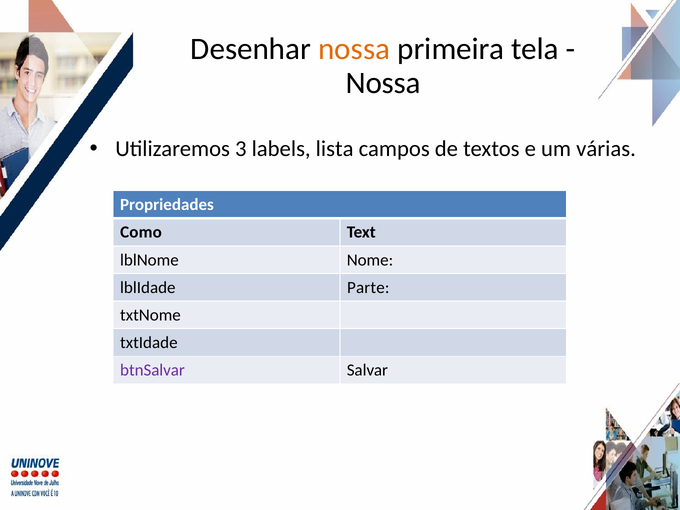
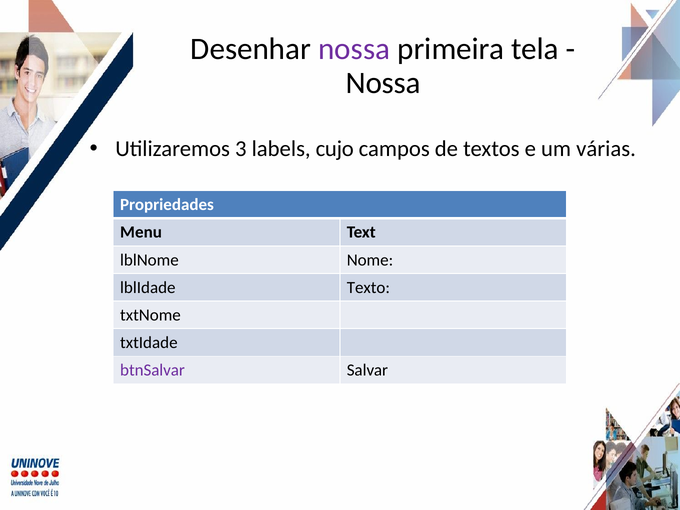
nossa at (354, 49) colour: orange -> purple
lista: lista -> cujo
Como: Como -> Menu
Parte: Parte -> Texto
